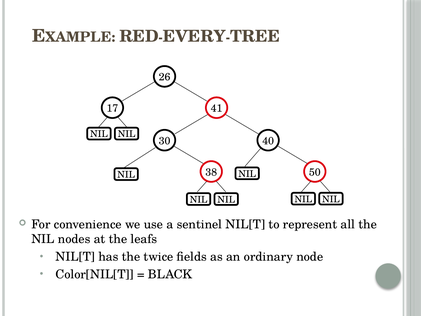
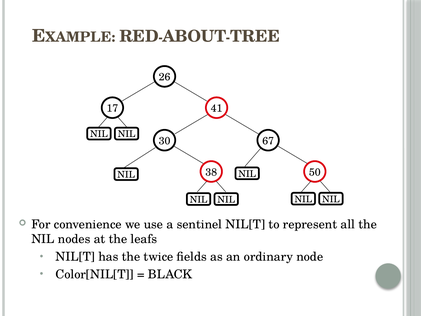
EVERY: EVERY -> ABOUT
40: 40 -> 67
